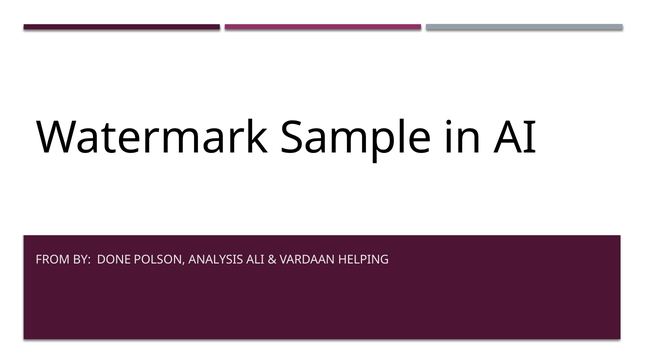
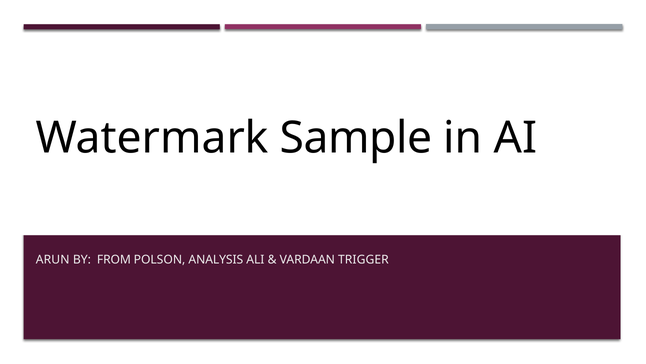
FROM: FROM -> ARUN
DONE: DONE -> FROM
HELPING: HELPING -> TRIGGER
